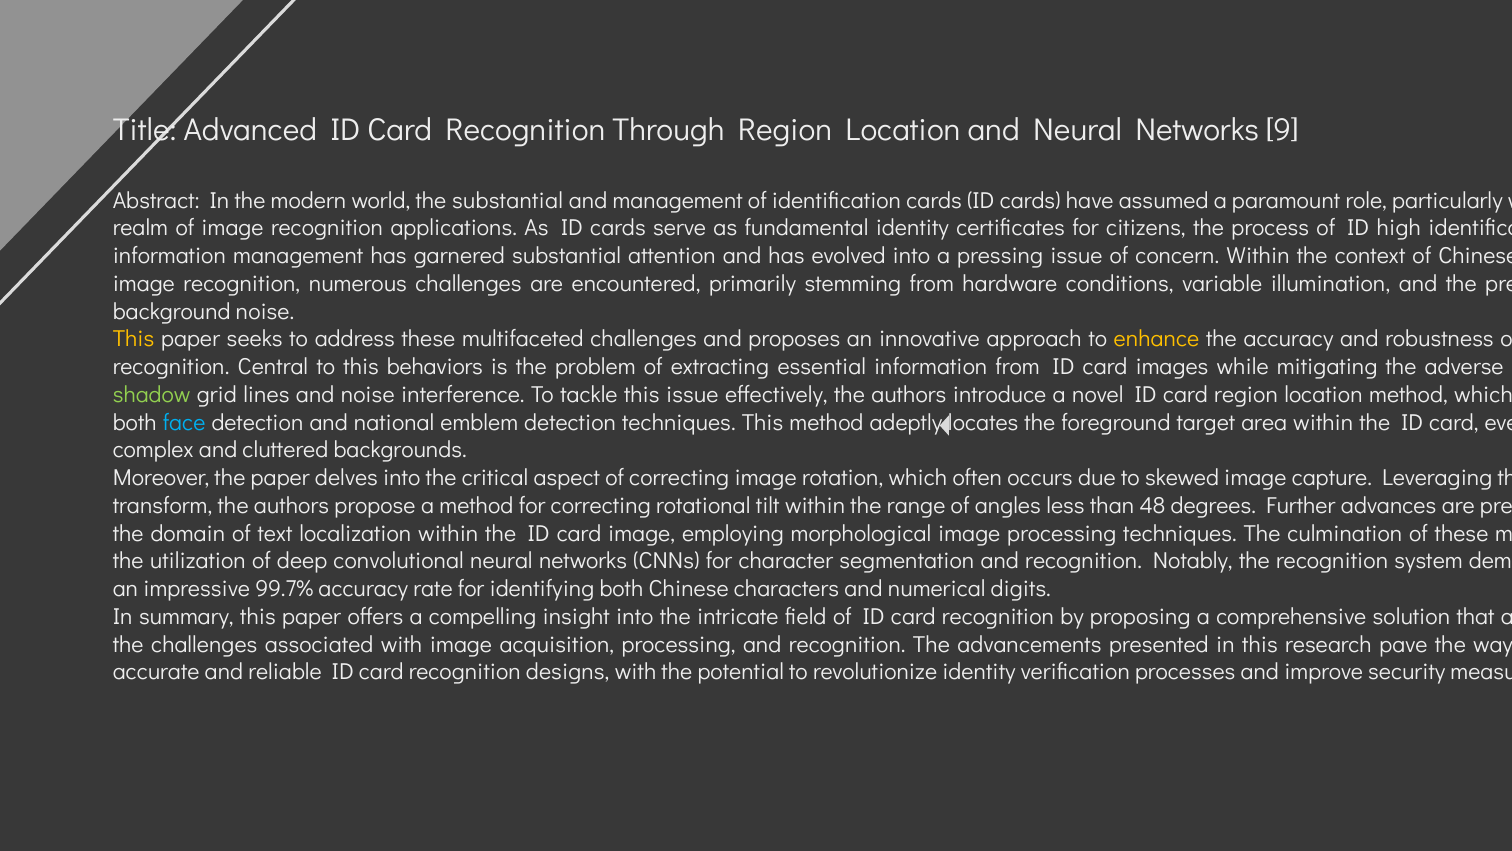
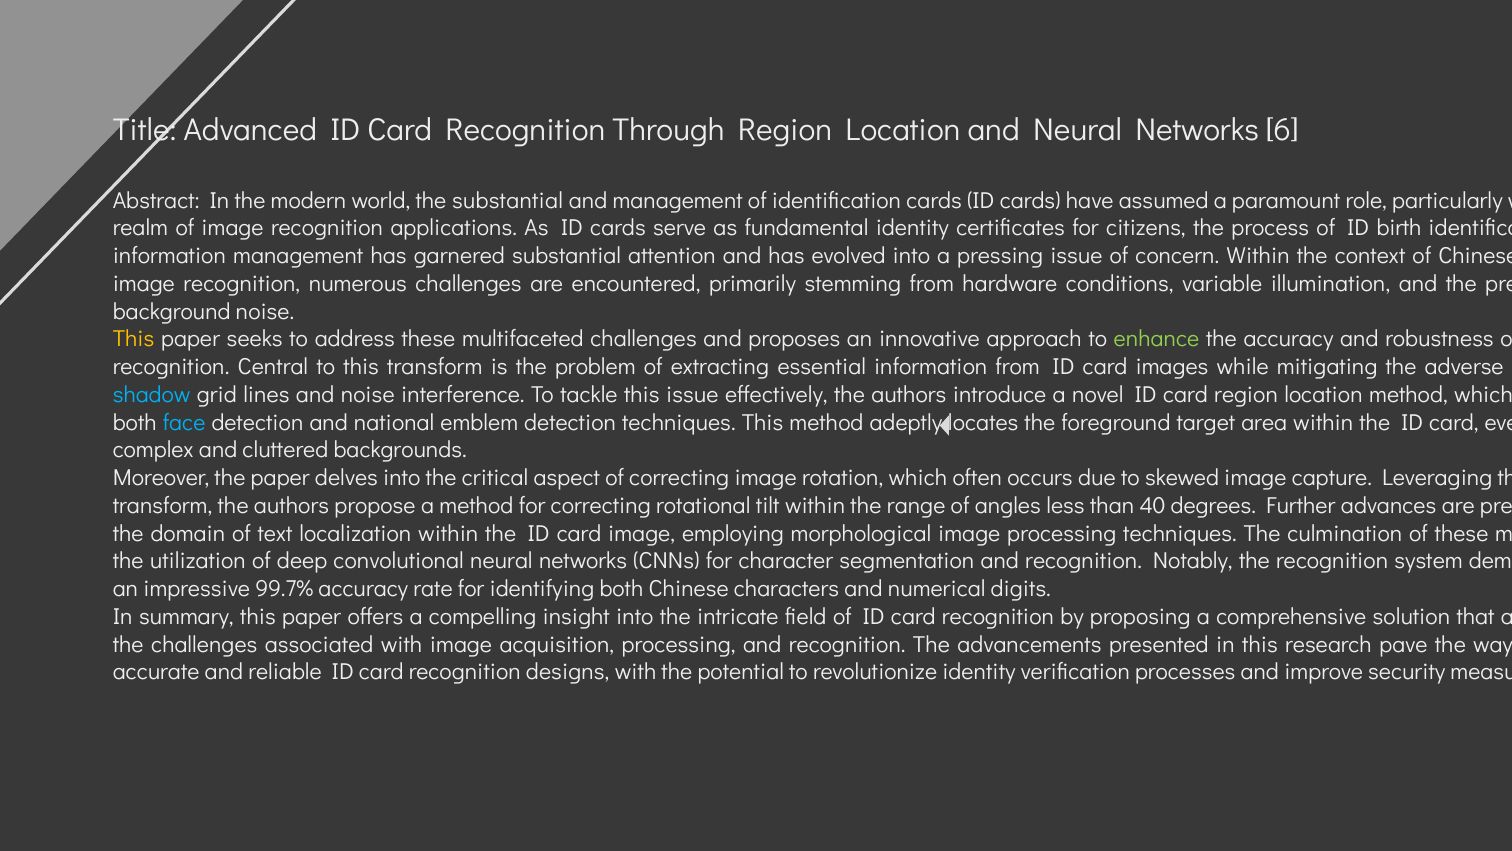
9: 9 -> 6
high: high -> birth
enhance colour: yellow -> light green
this behaviors: behaviors -> transform
shadow colour: light green -> light blue
48: 48 -> 40
